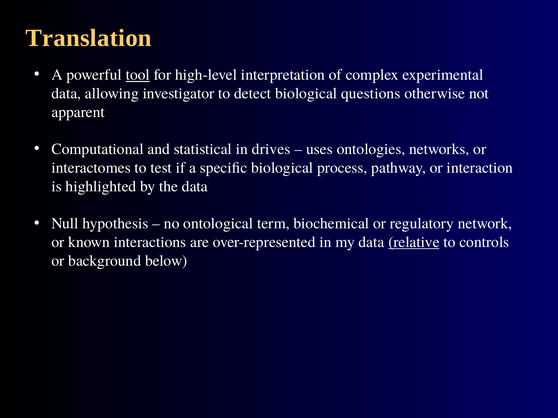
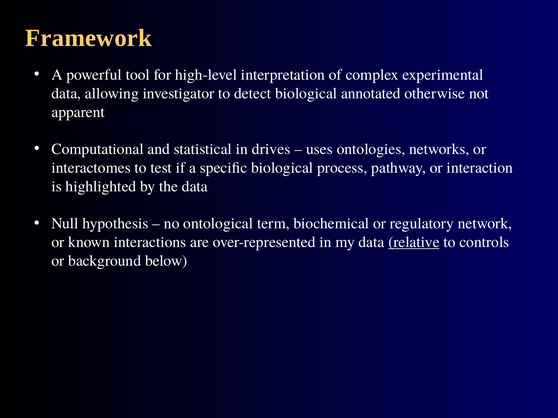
Translation: Translation -> Framework
tool underline: present -> none
questions: questions -> annotated
